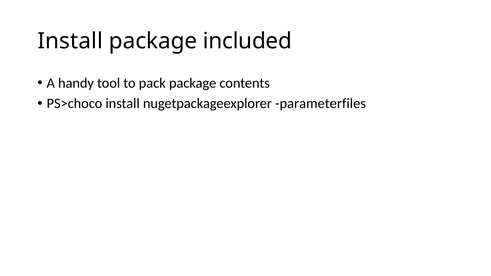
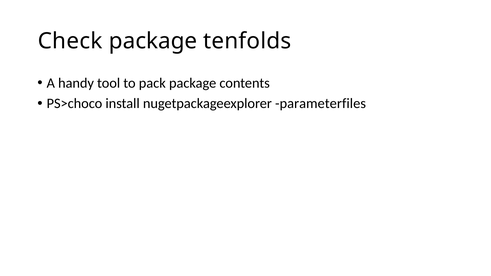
Install at (70, 41): Install -> Check
included: included -> tenfolds
